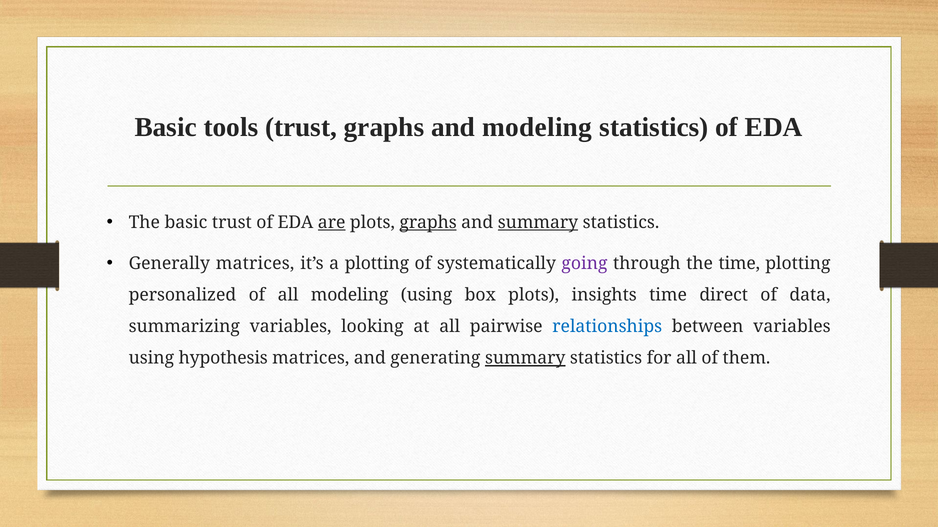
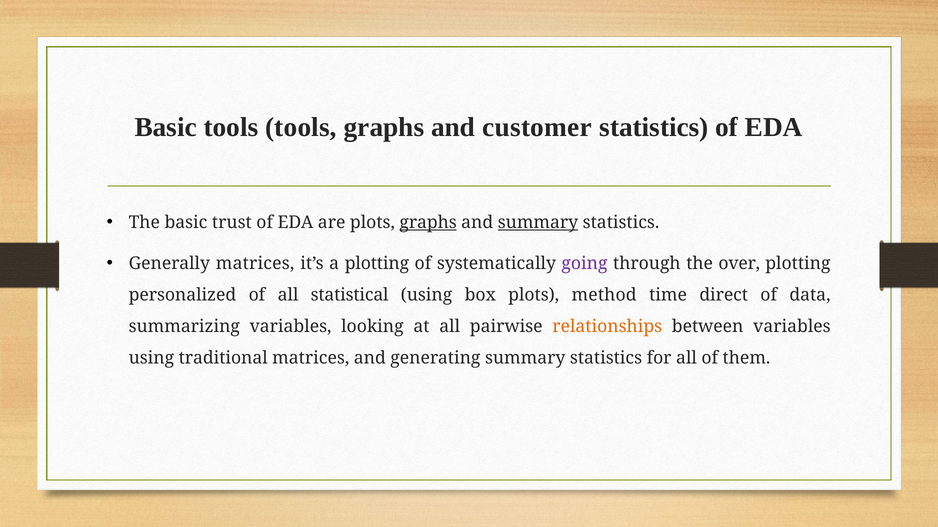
tools trust: trust -> tools
and modeling: modeling -> customer
are underline: present -> none
the time: time -> over
all modeling: modeling -> statistical
insights: insights -> method
relationships colour: blue -> orange
hypothesis: hypothesis -> traditional
summary at (525, 359) underline: present -> none
